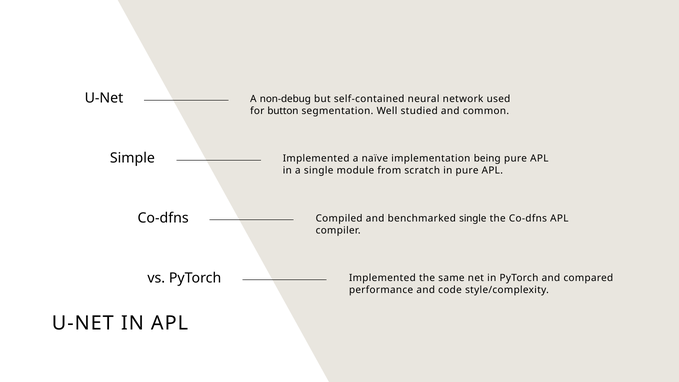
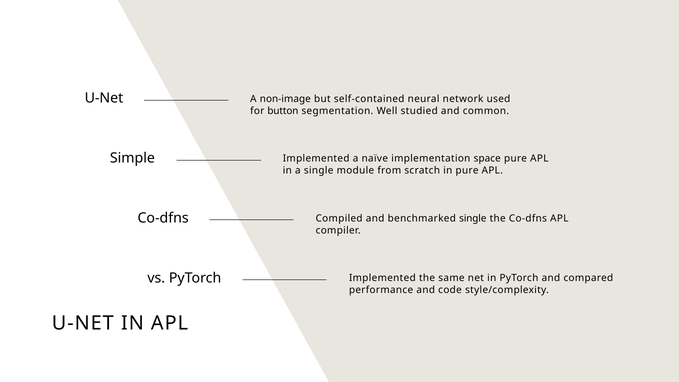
non-debug: non-debug -> non-image
being: being -> space
